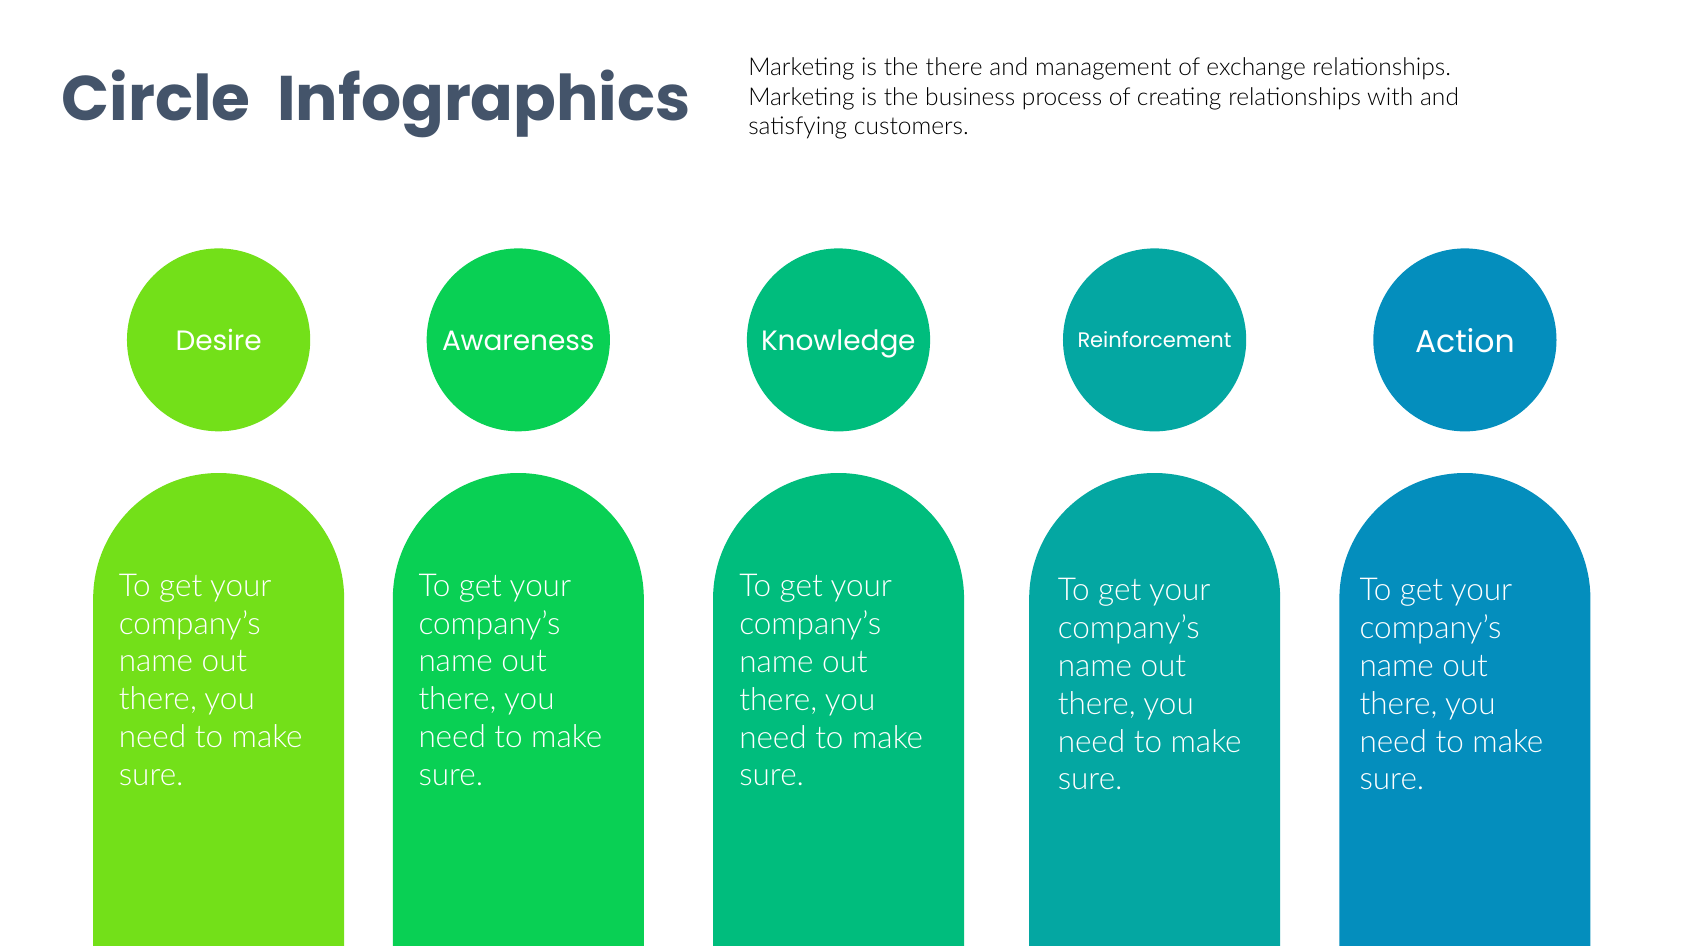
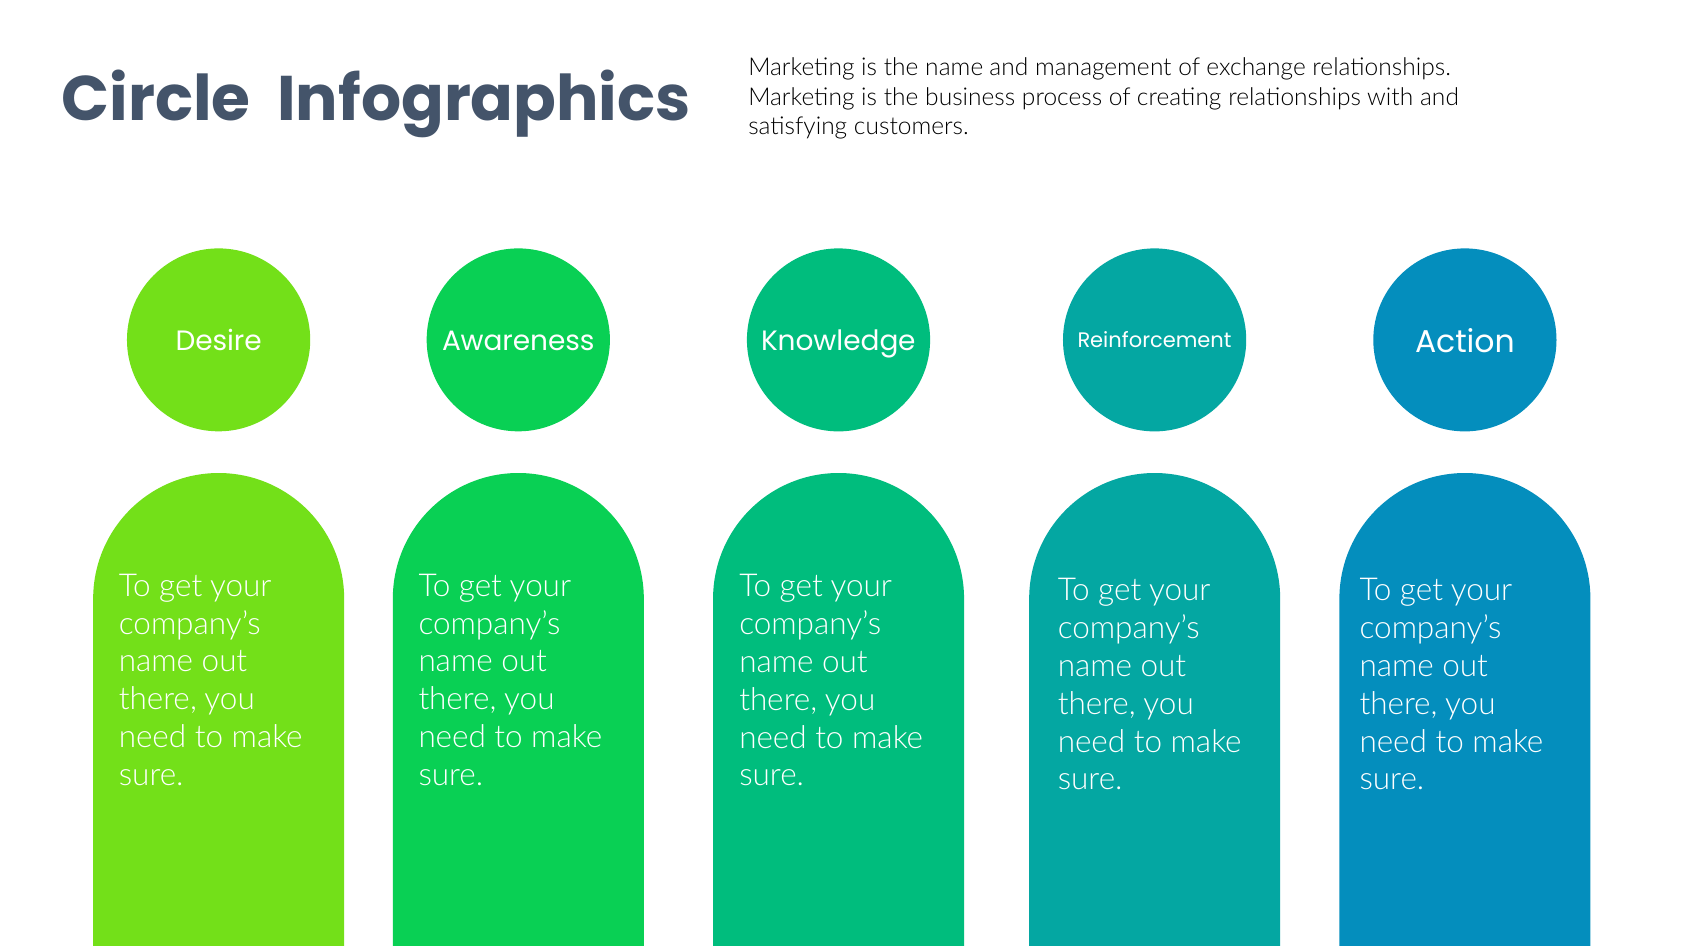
the there: there -> name
